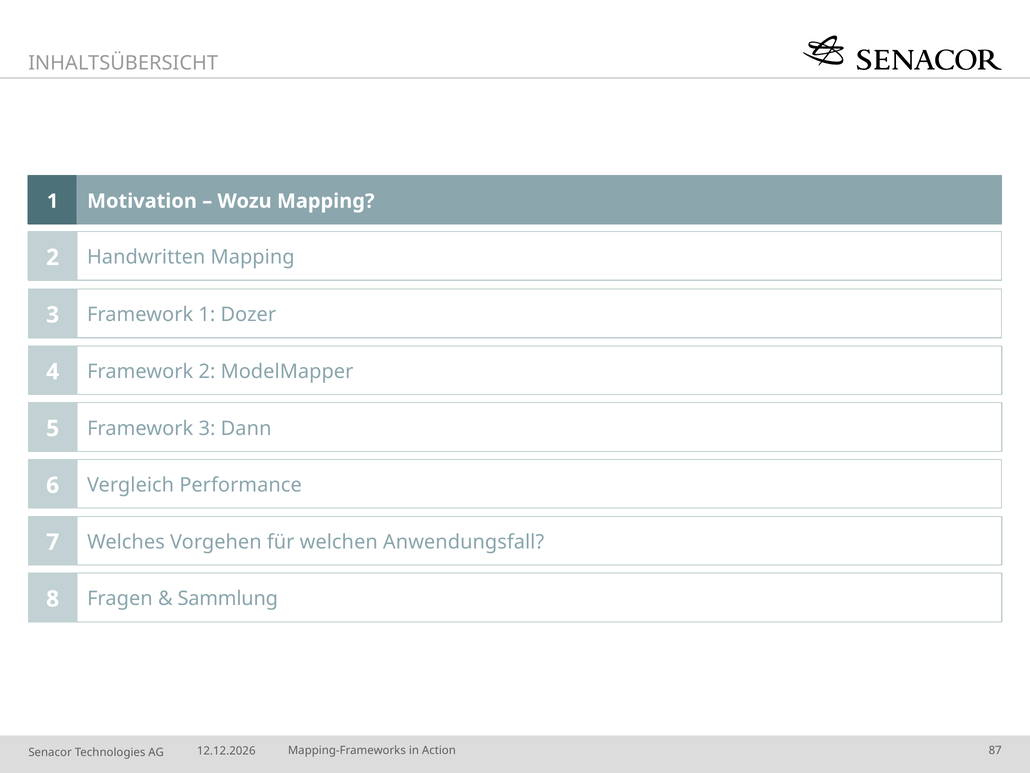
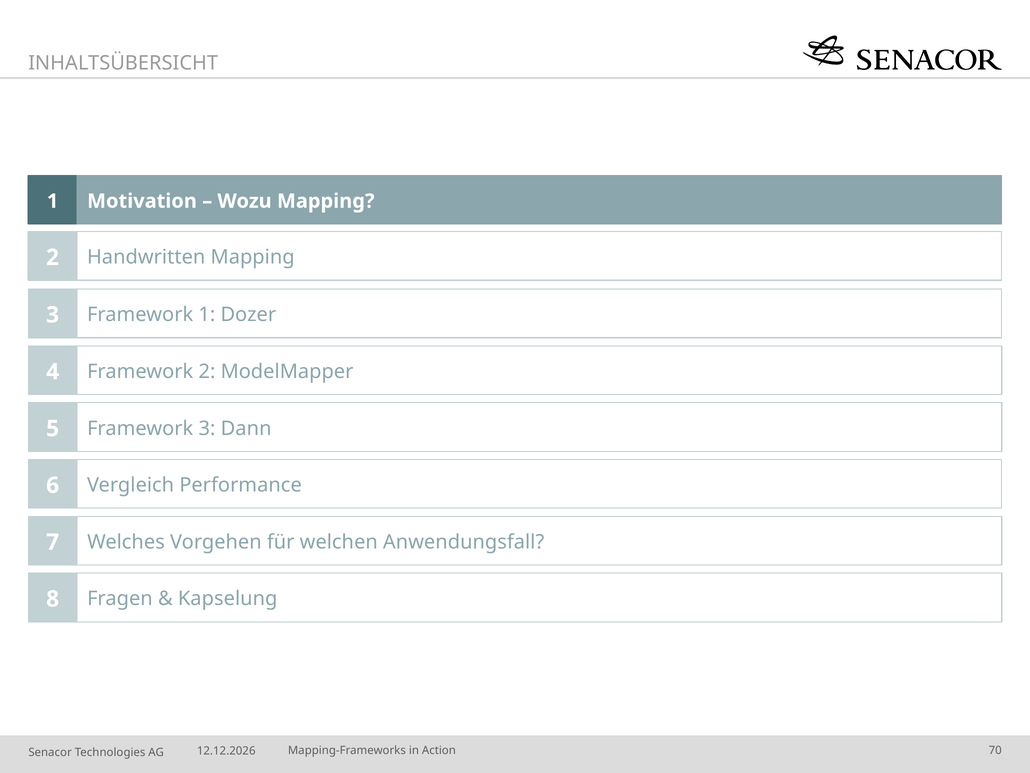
Sammlung: Sammlung -> Kapselung
87: 87 -> 70
